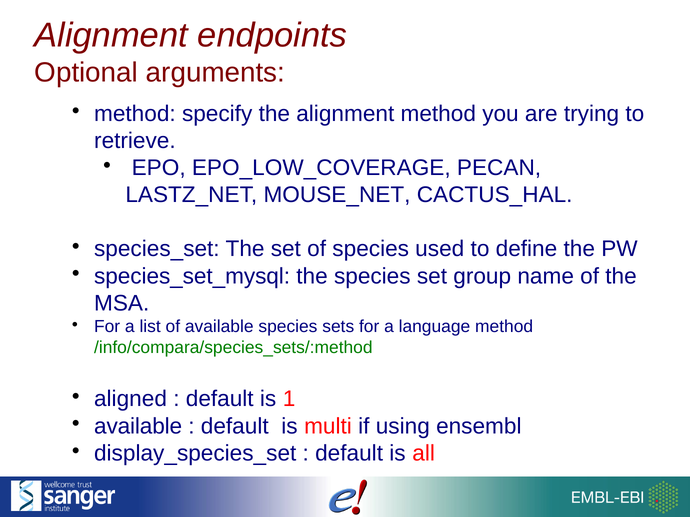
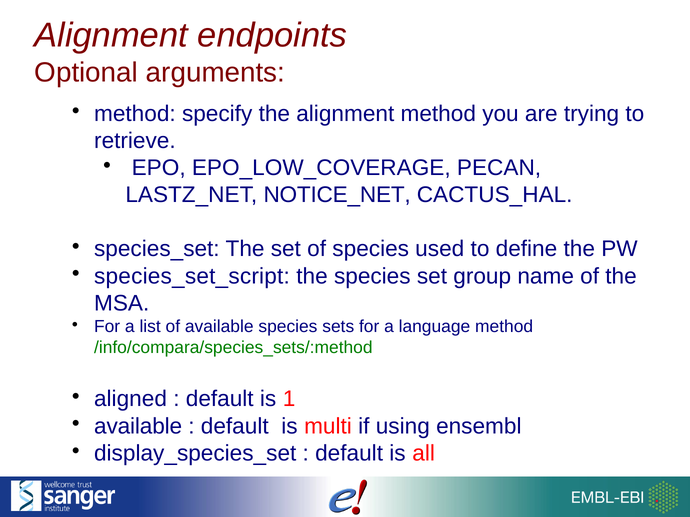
MOUSE_NET: MOUSE_NET -> NOTICE_NET
species_set_mysql: species_set_mysql -> species_set_script
